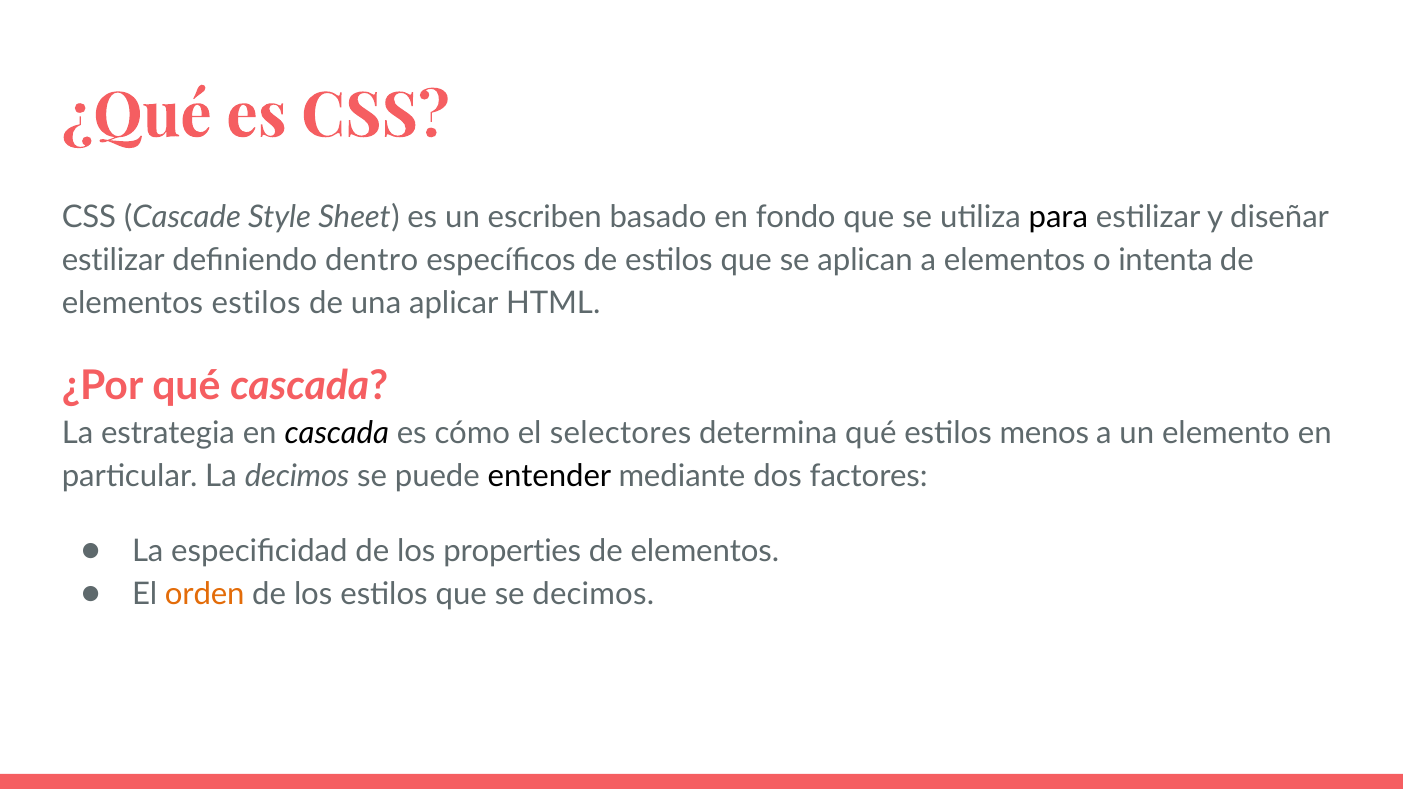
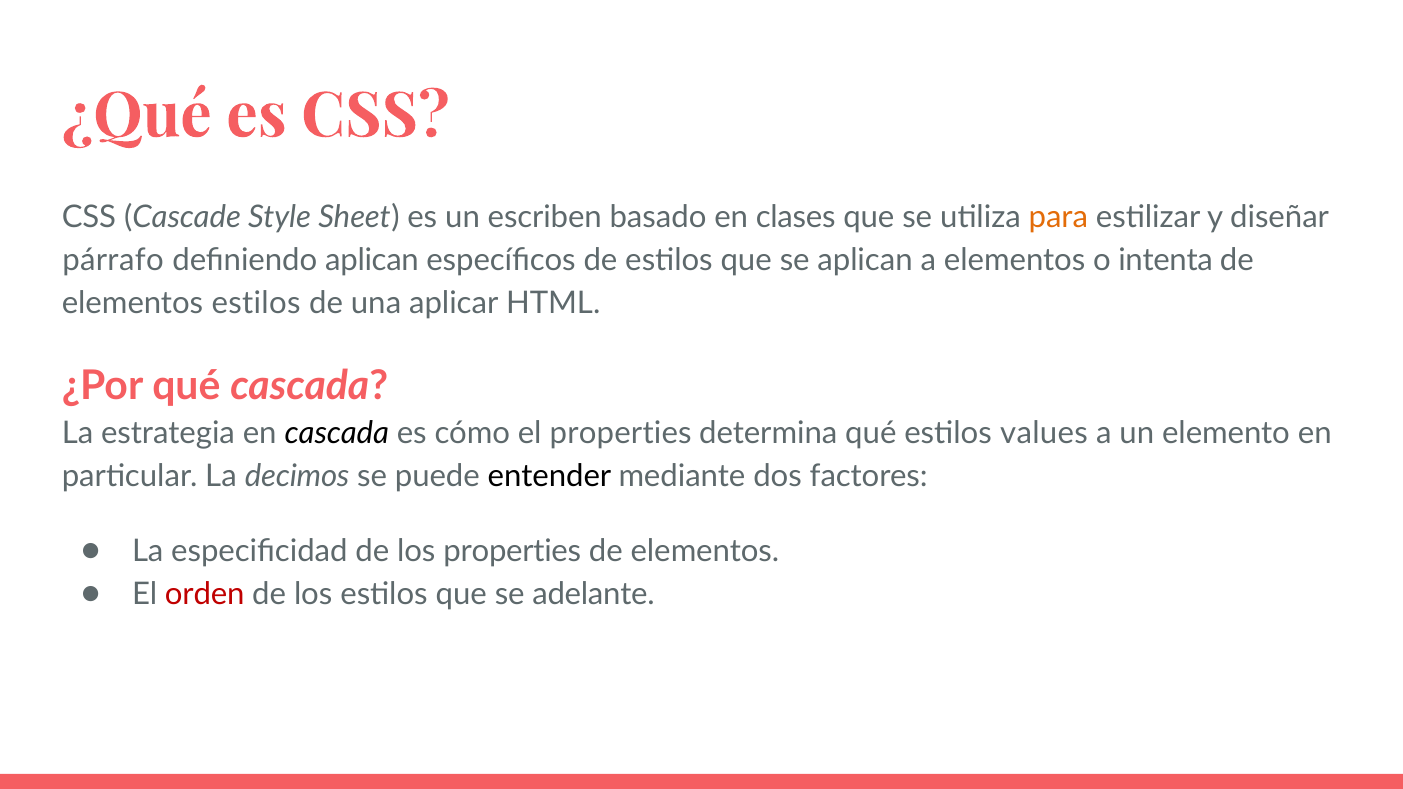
fondo: fondo -> clases
para colour: black -> orange
estilizar at (113, 260): estilizar -> párrafo
definiendo dentro: dentro -> aplican
el selectores: selectores -> properties
menos: menos -> values
orden colour: orange -> red
se decimos: decimos -> adelante
